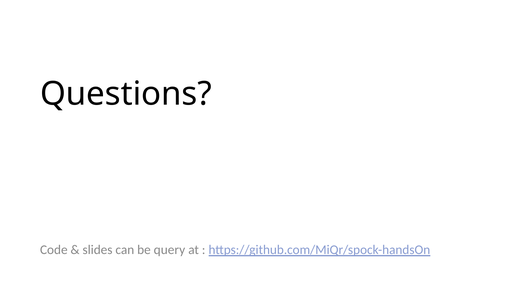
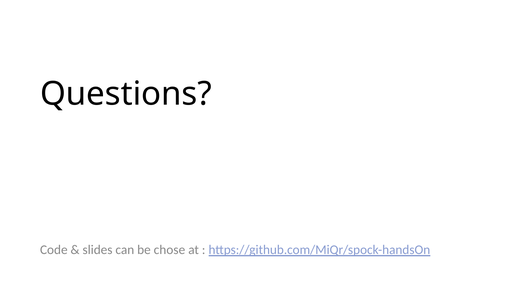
query: query -> chose
